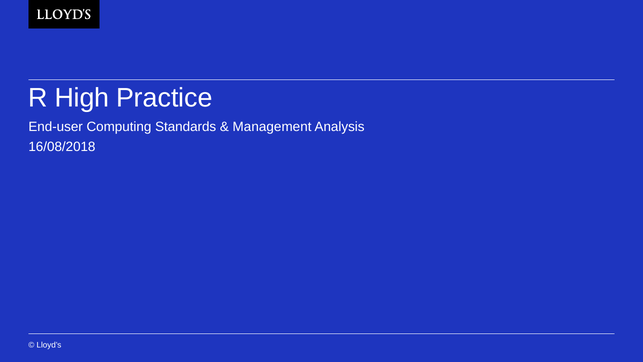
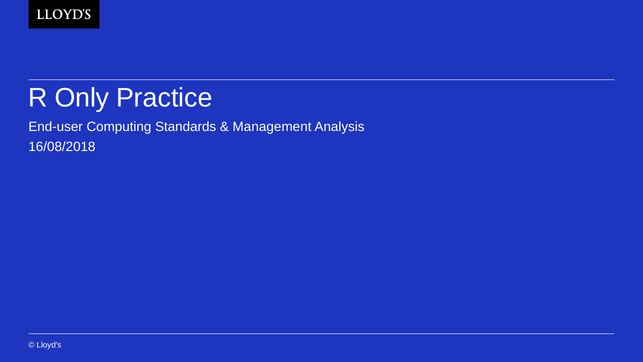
High: High -> Only
